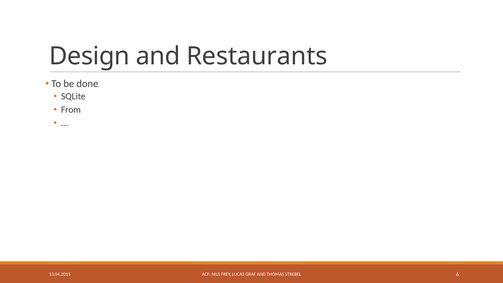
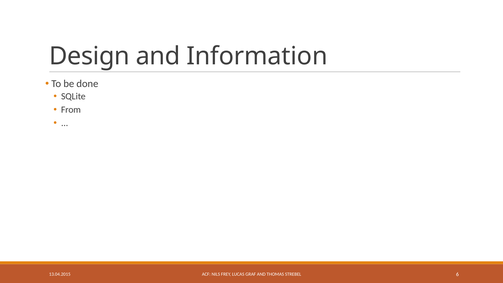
Restaurants: Restaurants -> Information
